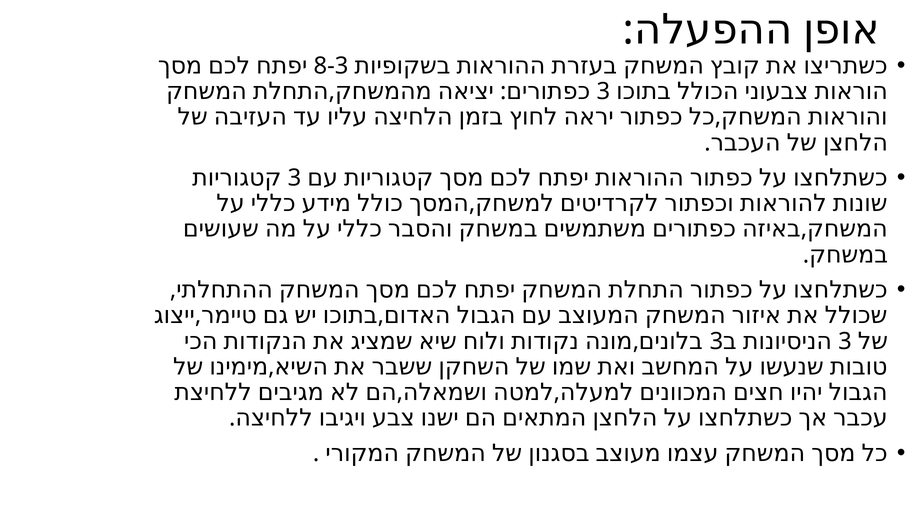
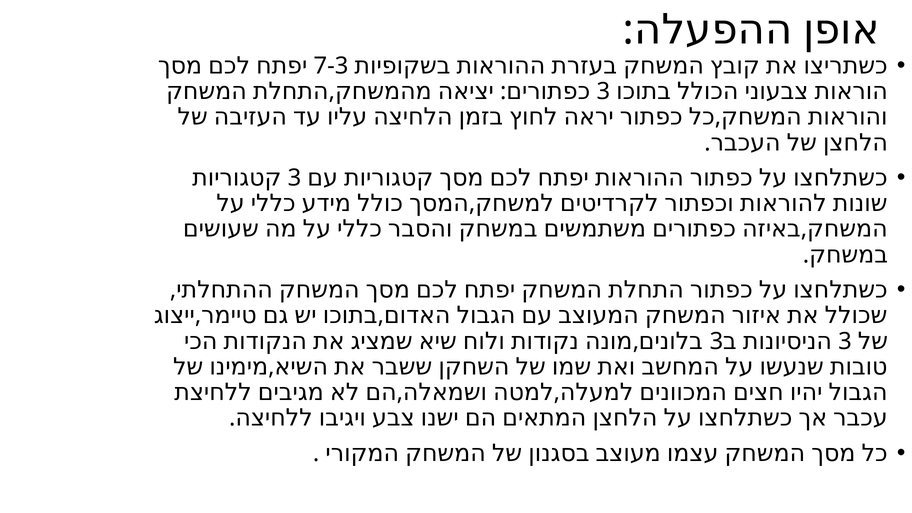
8-3: 8-3 -> 7-3
